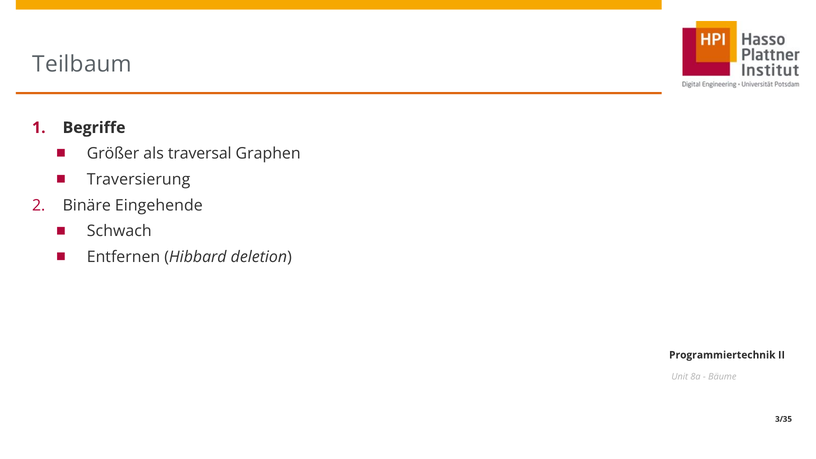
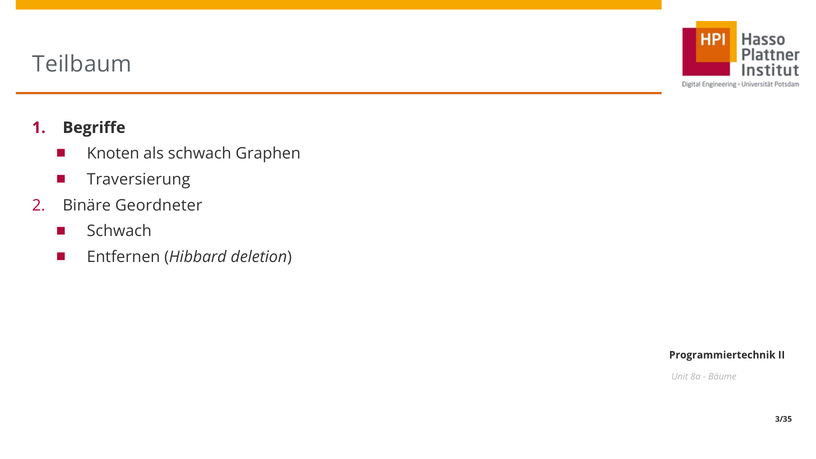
Größer: Größer -> Knoten
als traversal: traversal -> schwach
Eingehende: Eingehende -> Geordneter
